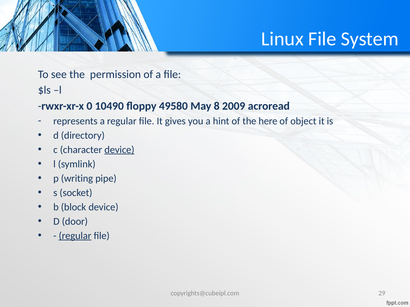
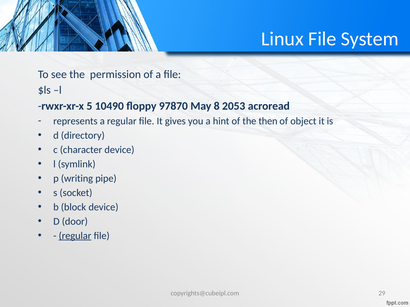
0: 0 -> 5
49580: 49580 -> 97870
2009: 2009 -> 2053
here: here -> then
device at (119, 150) underline: present -> none
